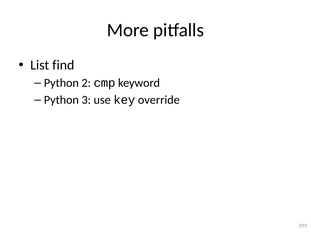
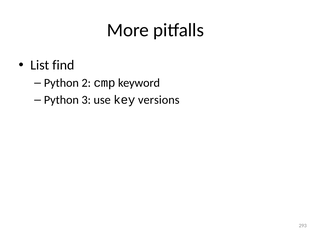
override: override -> versions
